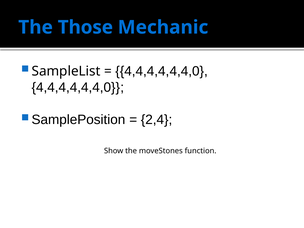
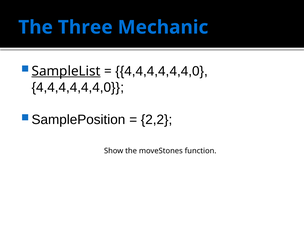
Those: Those -> Three
SampleList underline: none -> present
2,4: 2,4 -> 2,2
